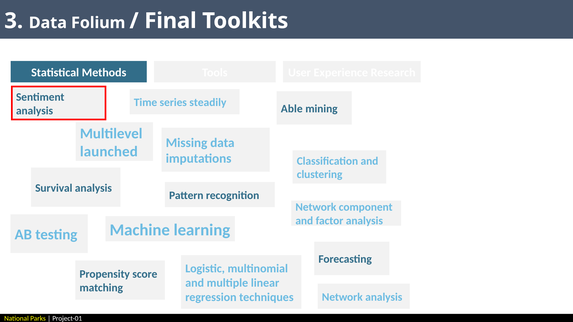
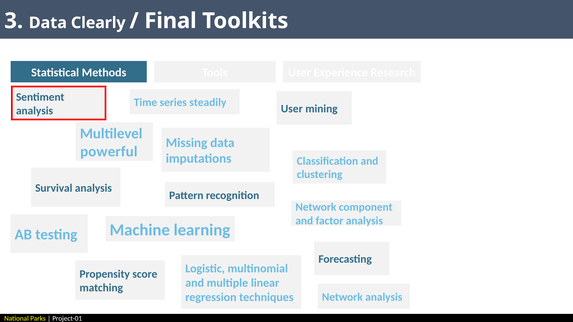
Folium: Folium -> Clearly
Able at (292, 109): Able -> User
launched: launched -> powerful
